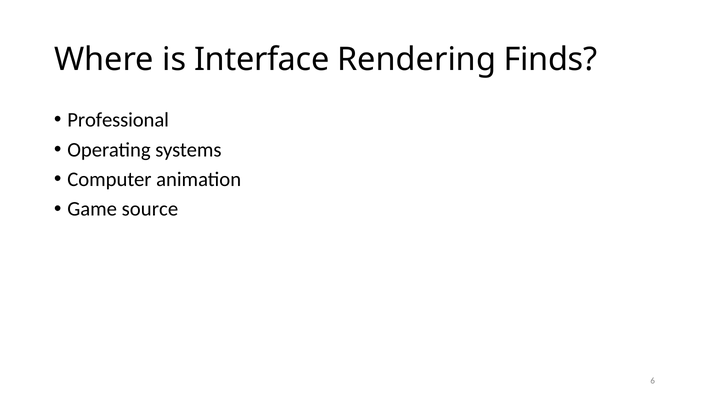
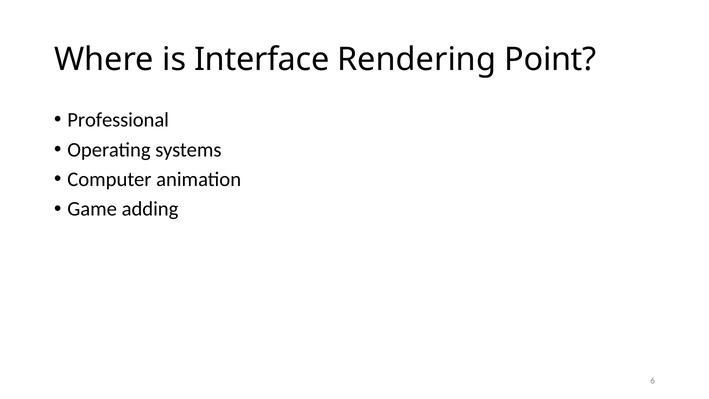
Finds: Finds -> Point
source: source -> adding
